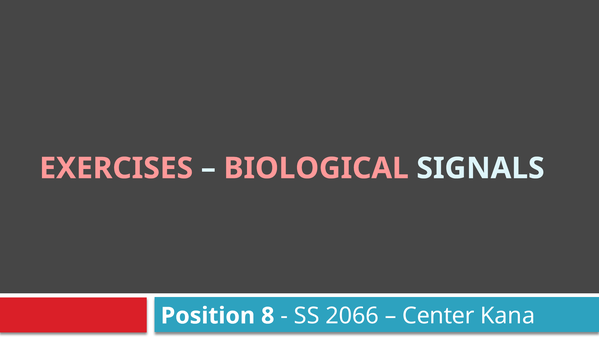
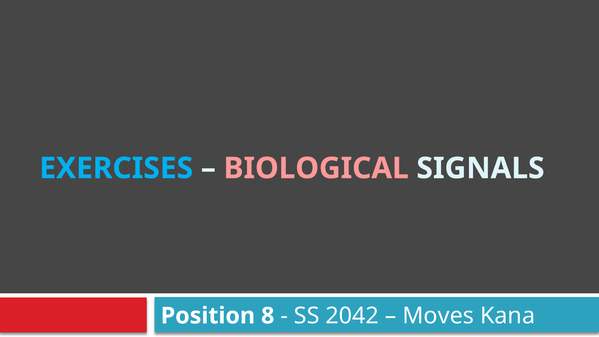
EXERCISES colour: pink -> light blue
2066: 2066 -> 2042
Center: Center -> Moves
